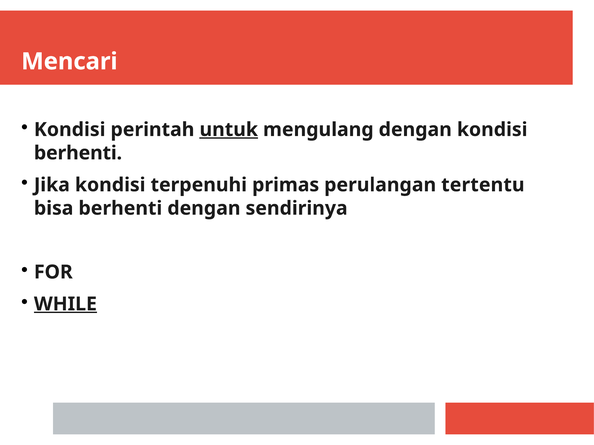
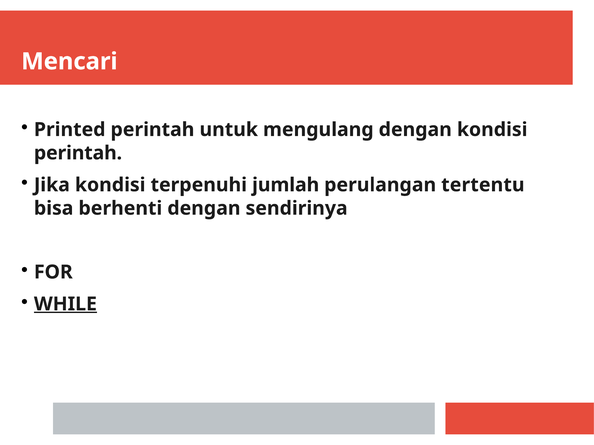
Kondisi at (70, 130): Kondisi -> Printed
untuk underline: present -> none
berhenti at (78, 153): berhenti -> perintah
primas: primas -> jumlah
